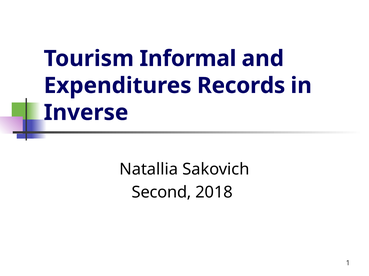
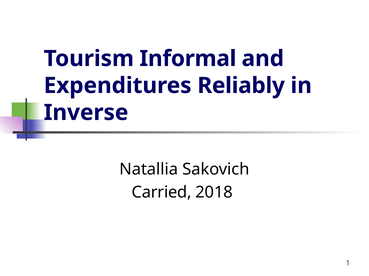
Records: Records -> Reliably
Second: Second -> Carried
